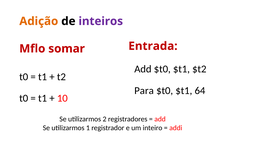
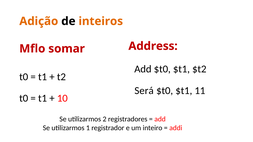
inteiros colour: purple -> orange
Entrada: Entrada -> Address
Para: Para -> Será
64: 64 -> 11
